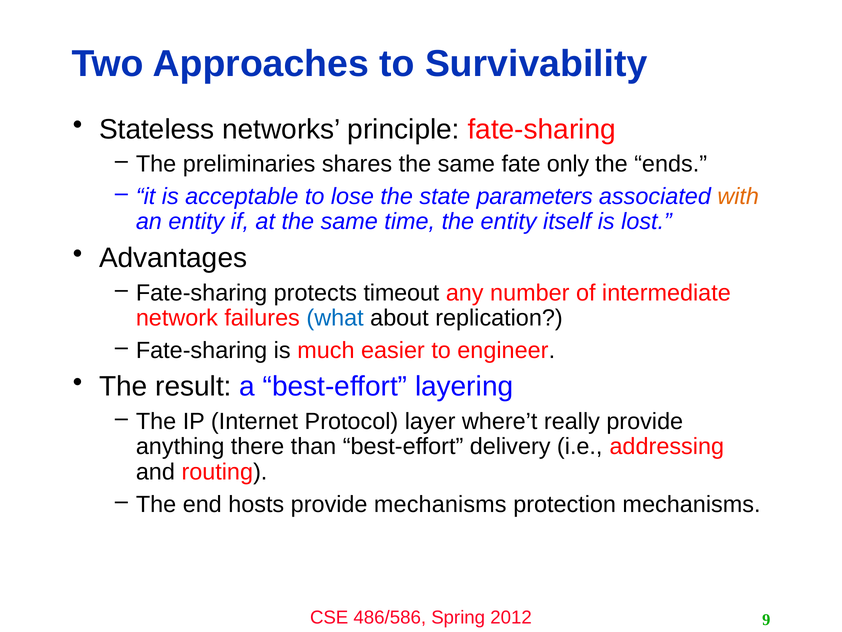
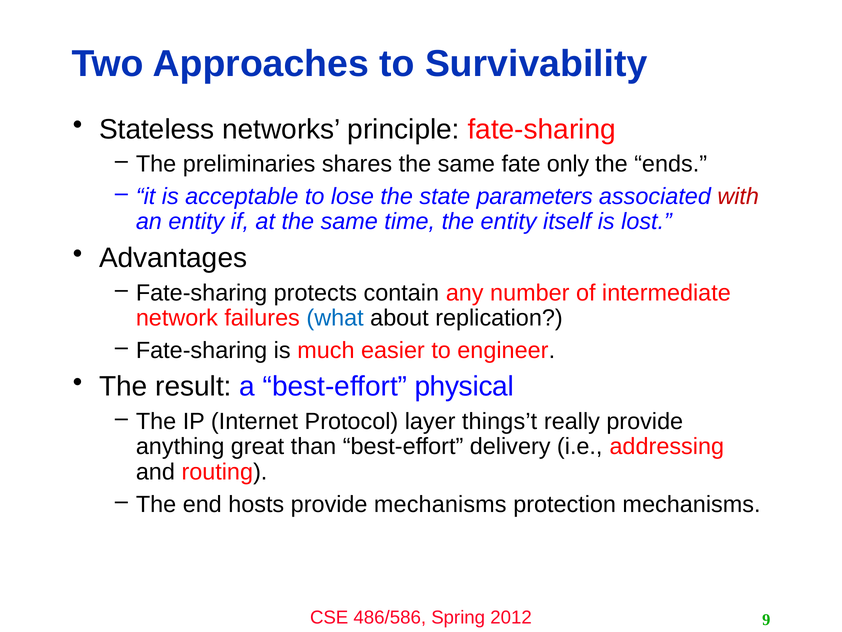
with colour: orange -> red
timeout: timeout -> contain
layering: layering -> physical
where’t: where’t -> things’t
there: there -> great
